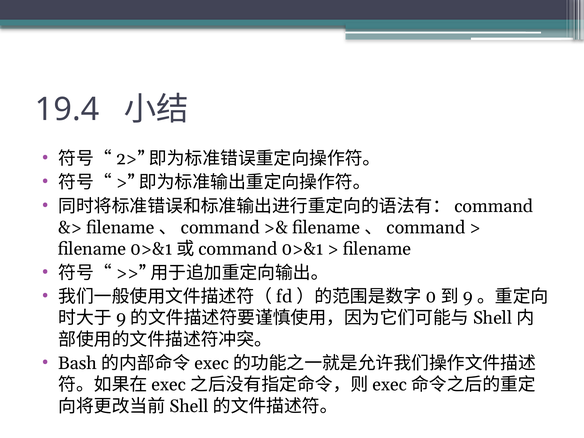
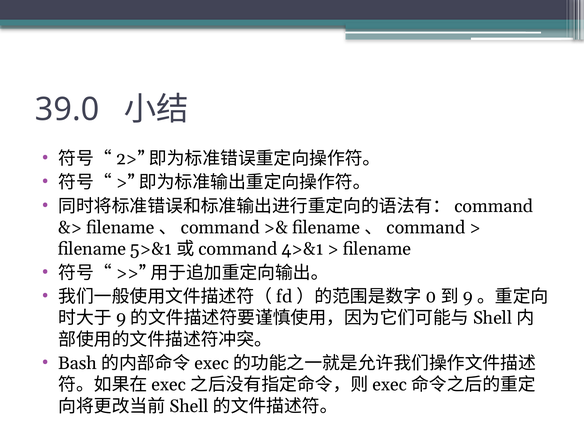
19.4: 19.4 -> 39.0
filename 0>&1: 0>&1 -> 5>&1
0>&1 at (303, 249): 0>&1 -> 4>&1
